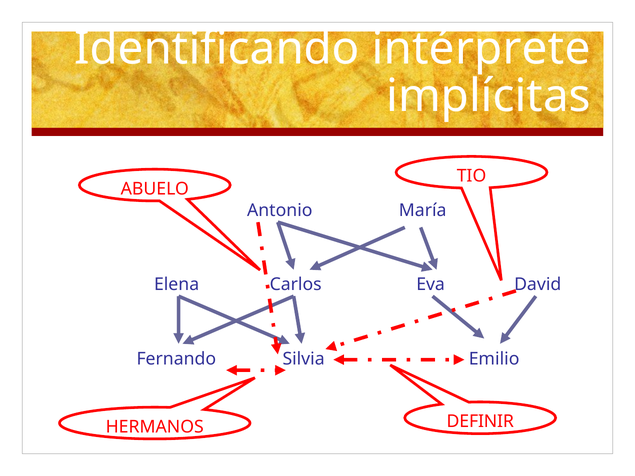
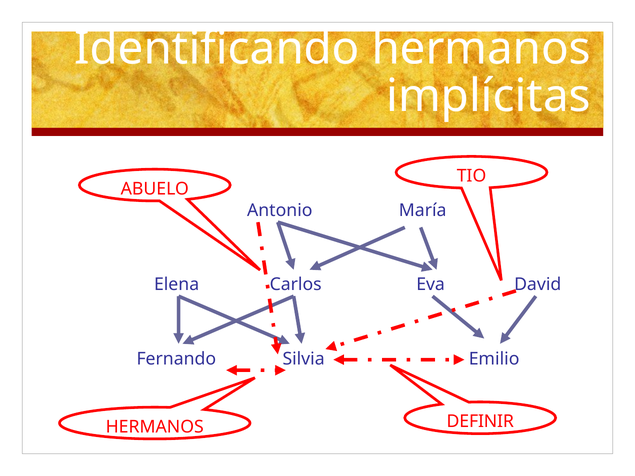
Identificando intérprete: intérprete -> hermanos
